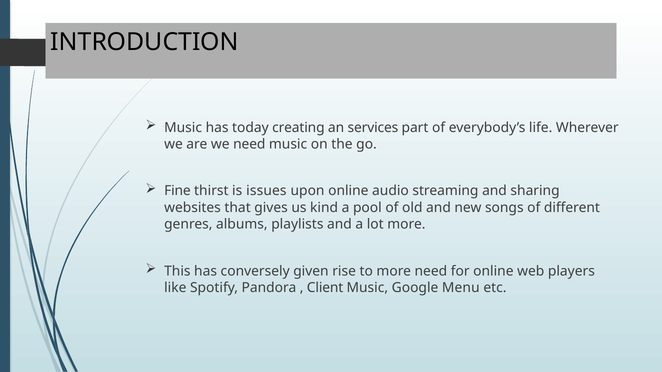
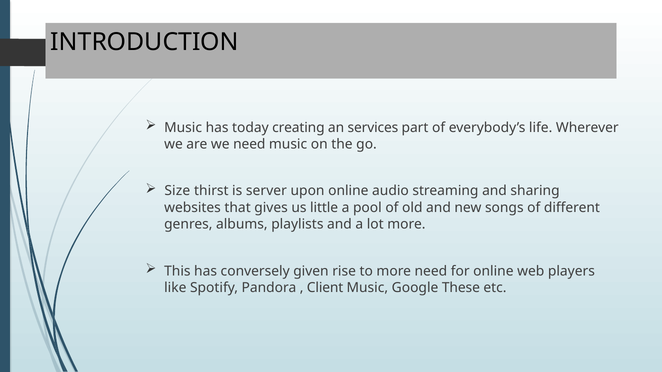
Fine: Fine -> Size
issues: issues -> server
kind: kind -> little
Menu: Menu -> These
